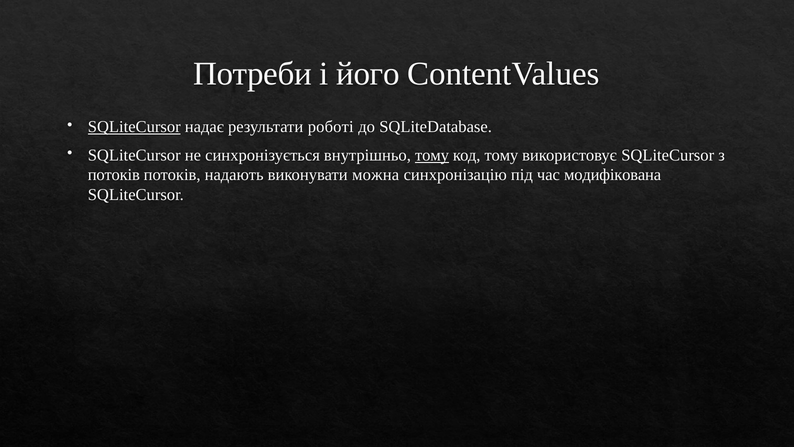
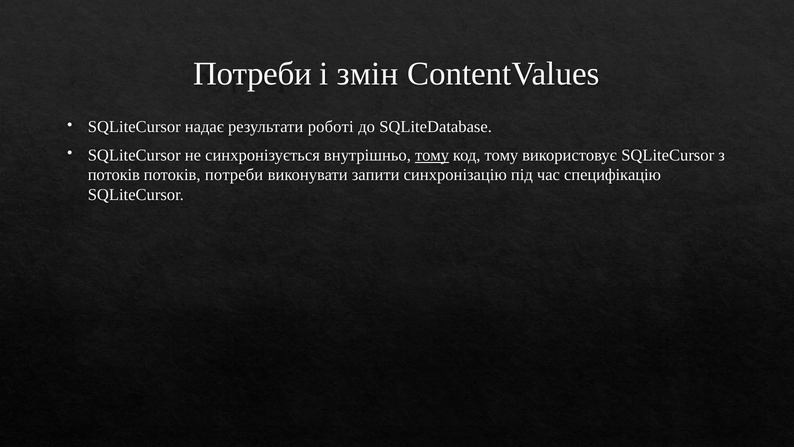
його: його -> змін
SQLiteCursor at (134, 127) underline: present -> none
потоків надають: надають -> потреби
можна: можна -> запити
модифікована: модифікована -> специфікацію
